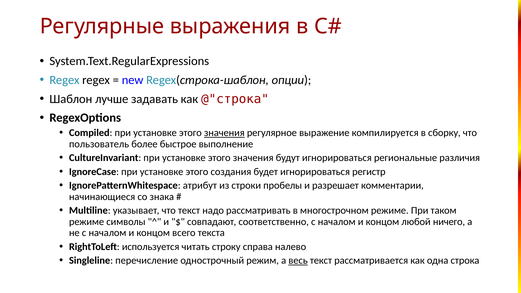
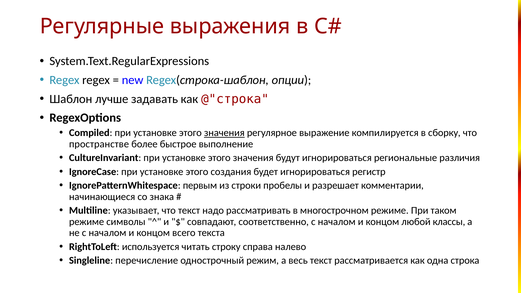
пользователь: пользователь -> пространстве
атрибут: атрибут -> первым
ничего: ничего -> классы
весь underline: present -> none
